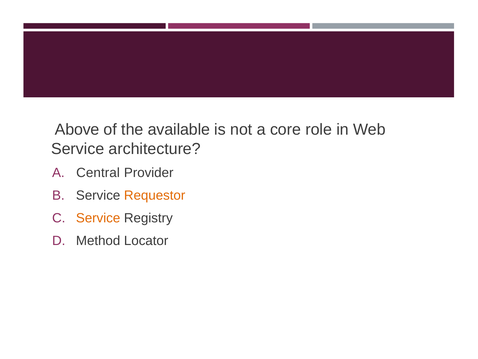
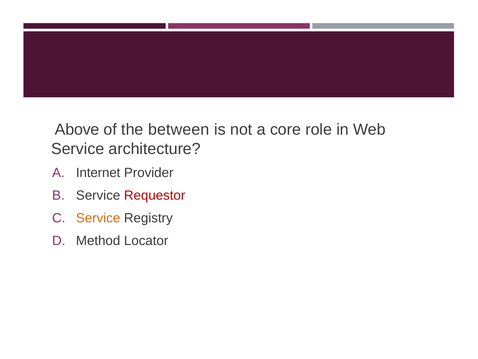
available: available -> between
Central: Central -> Internet
Requestor colour: orange -> red
